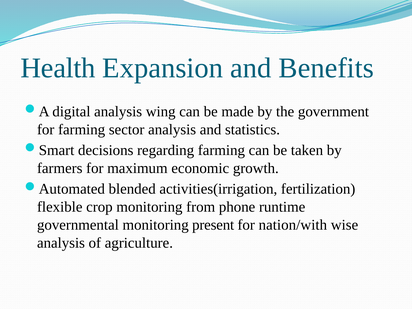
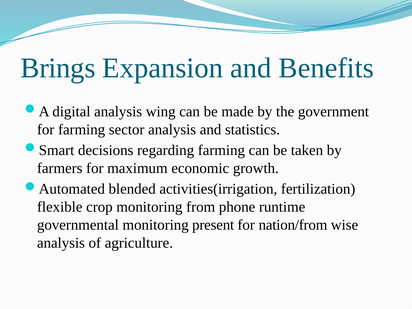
Health: Health -> Brings
nation/with: nation/with -> nation/from
